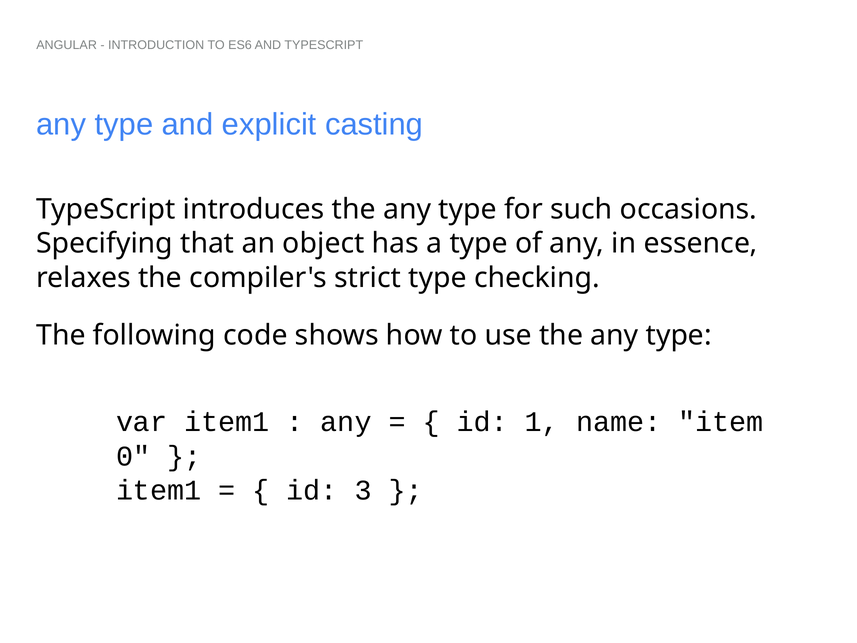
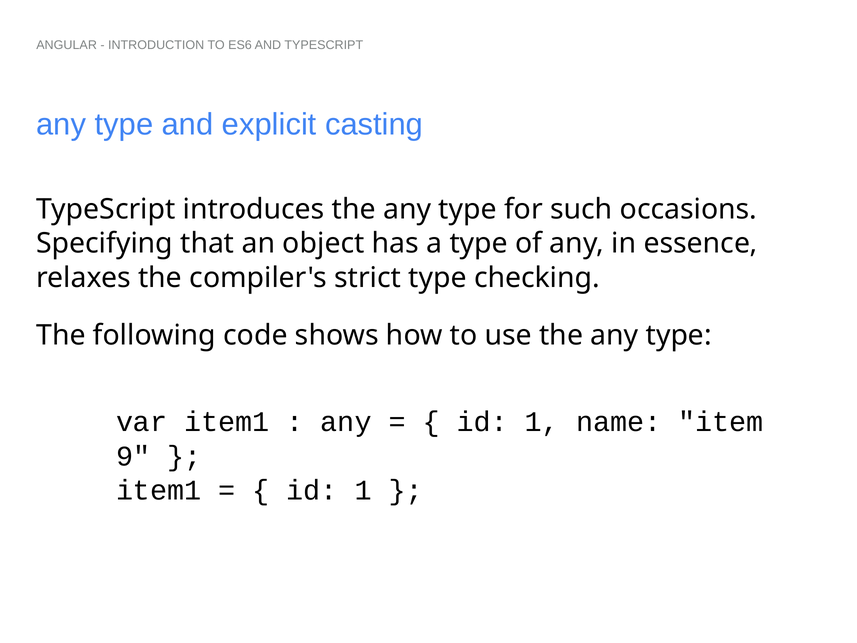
0: 0 -> 9
3 at (363, 490): 3 -> 1
